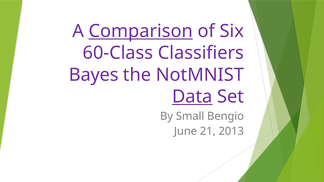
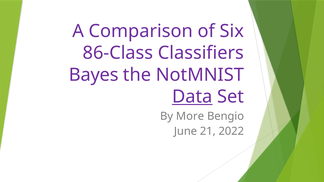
Comparison underline: present -> none
60-Class: 60-Class -> 86-Class
Small: Small -> More
2013: 2013 -> 2022
